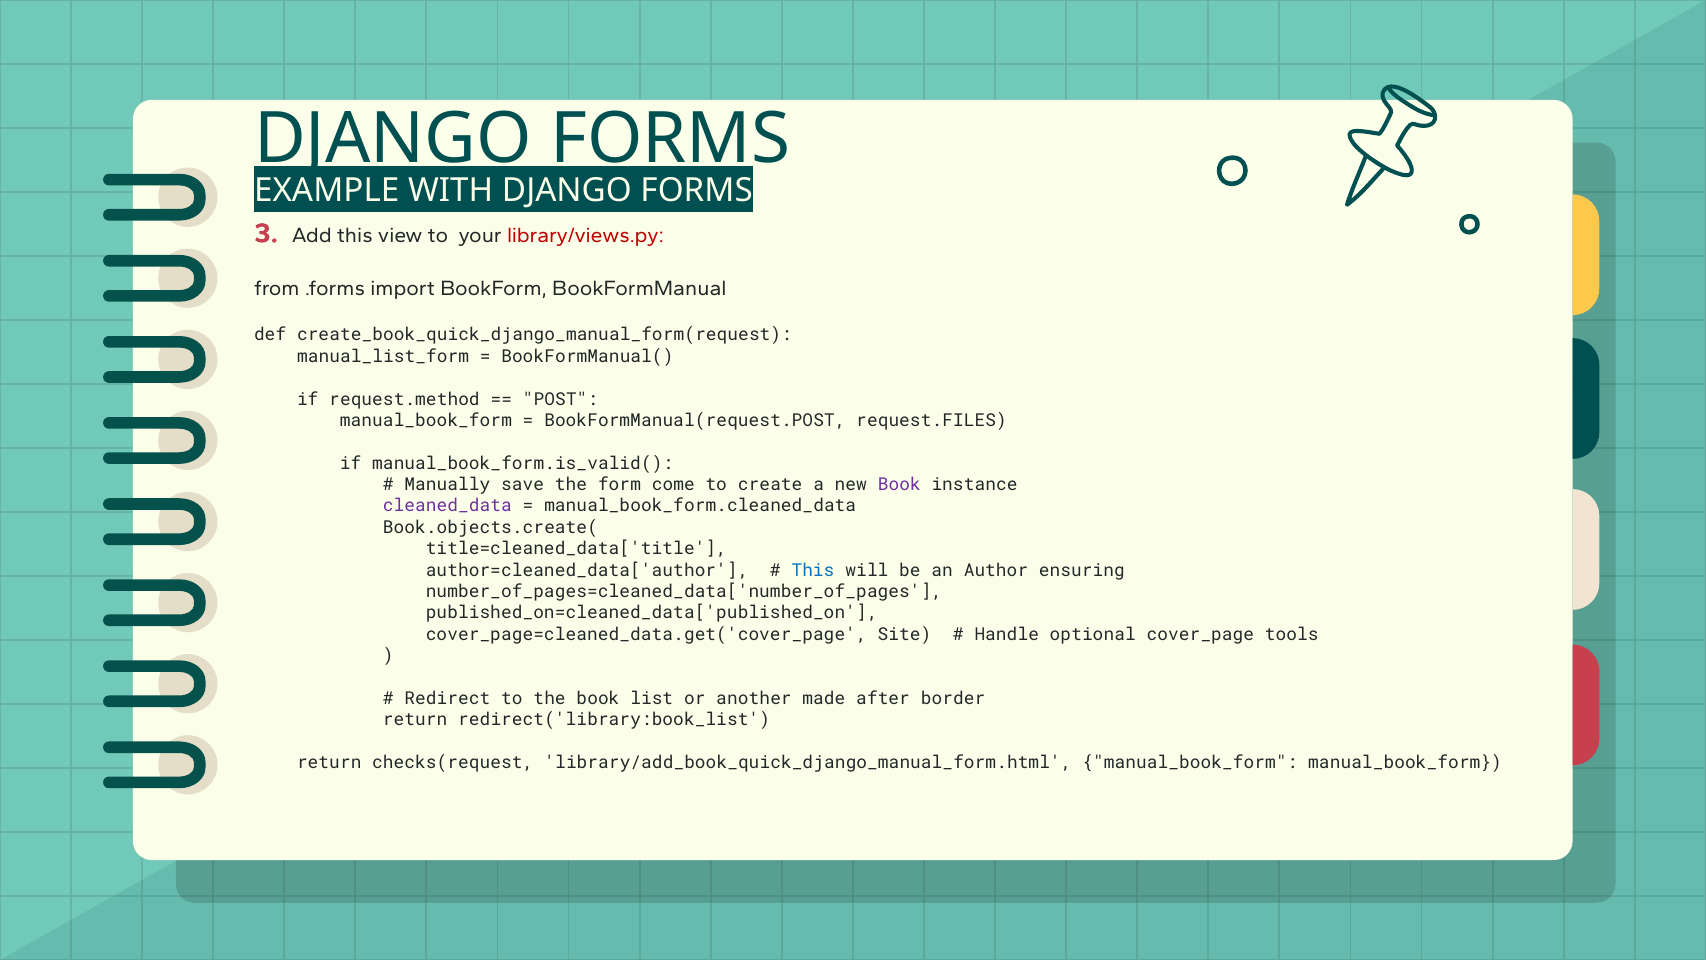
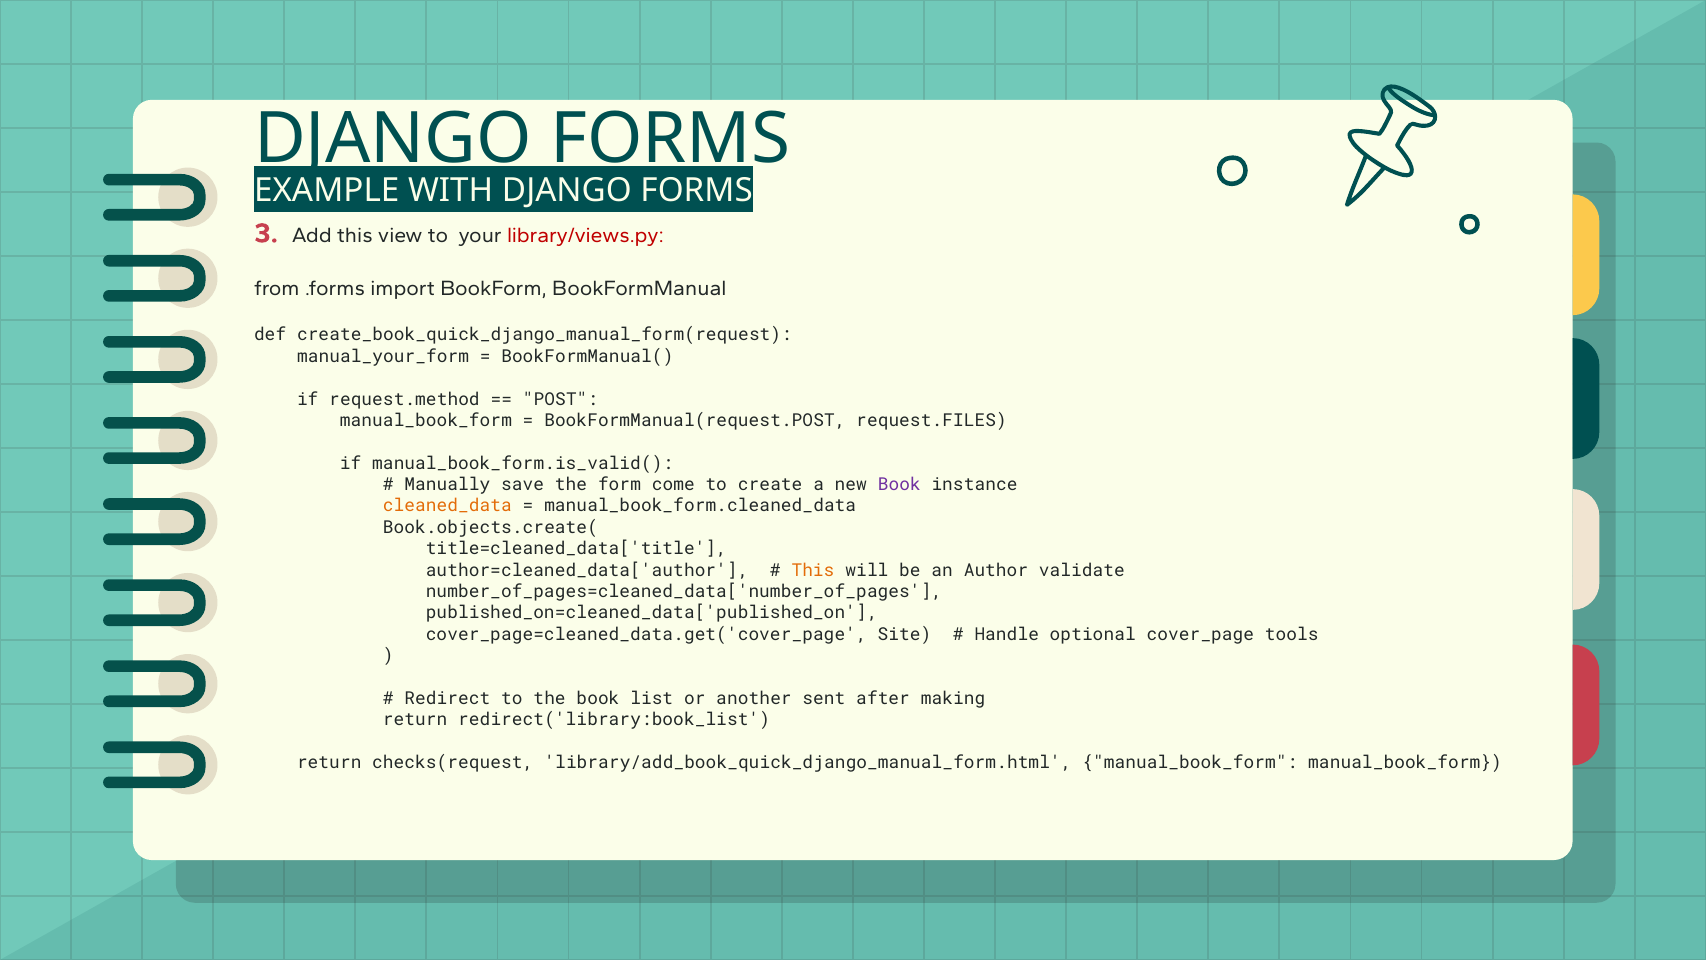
manual_list_form: manual_list_form -> manual_your_form
cleaned_data colour: purple -> orange
This at (813, 570) colour: blue -> orange
ensuring: ensuring -> validate
made: made -> sent
border: border -> making
